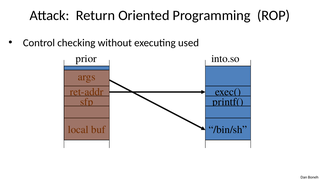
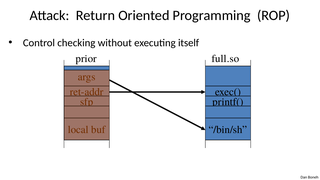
used: used -> itself
into.so: into.so -> full.so
